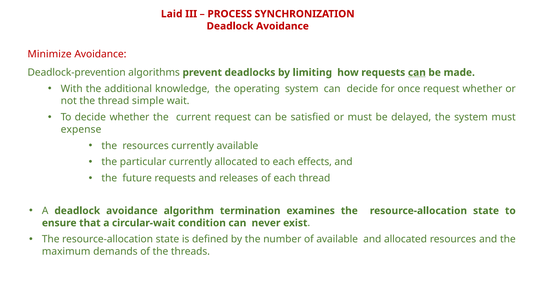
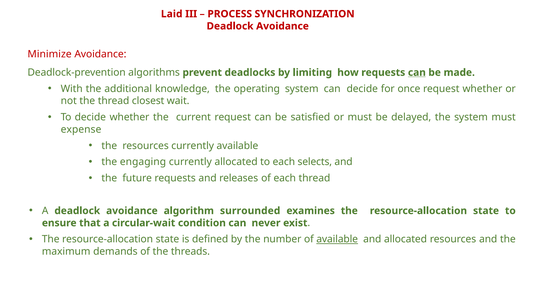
simple: simple -> closest
particular: particular -> engaging
effects: effects -> selects
termination: termination -> surrounded
available at (337, 240) underline: none -> present
